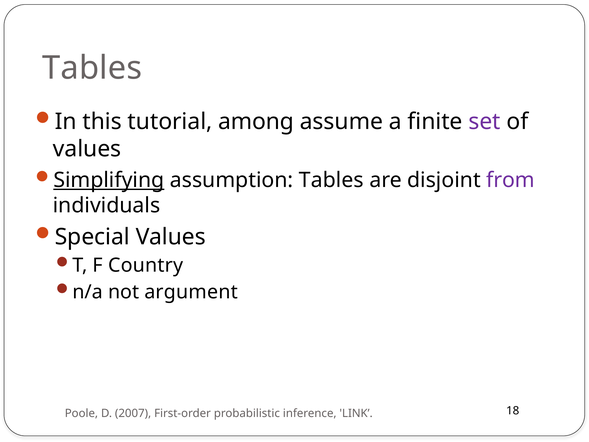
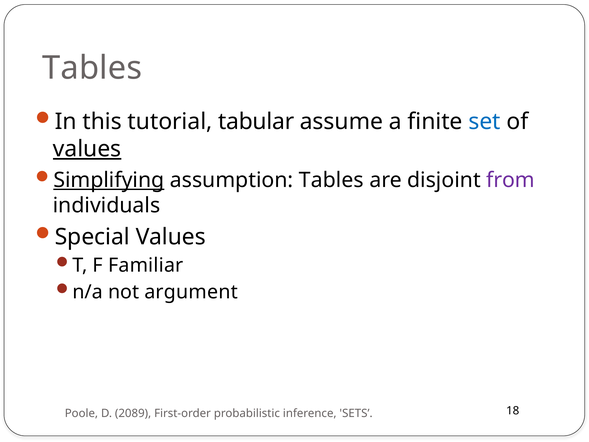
among: among -> tabular
set colour: purple -> blue
values at (87, 149) underline: none -> present
Country: Country -> Familiar
2007: 2007 -> 2089
LINK: LINK -> SETS
